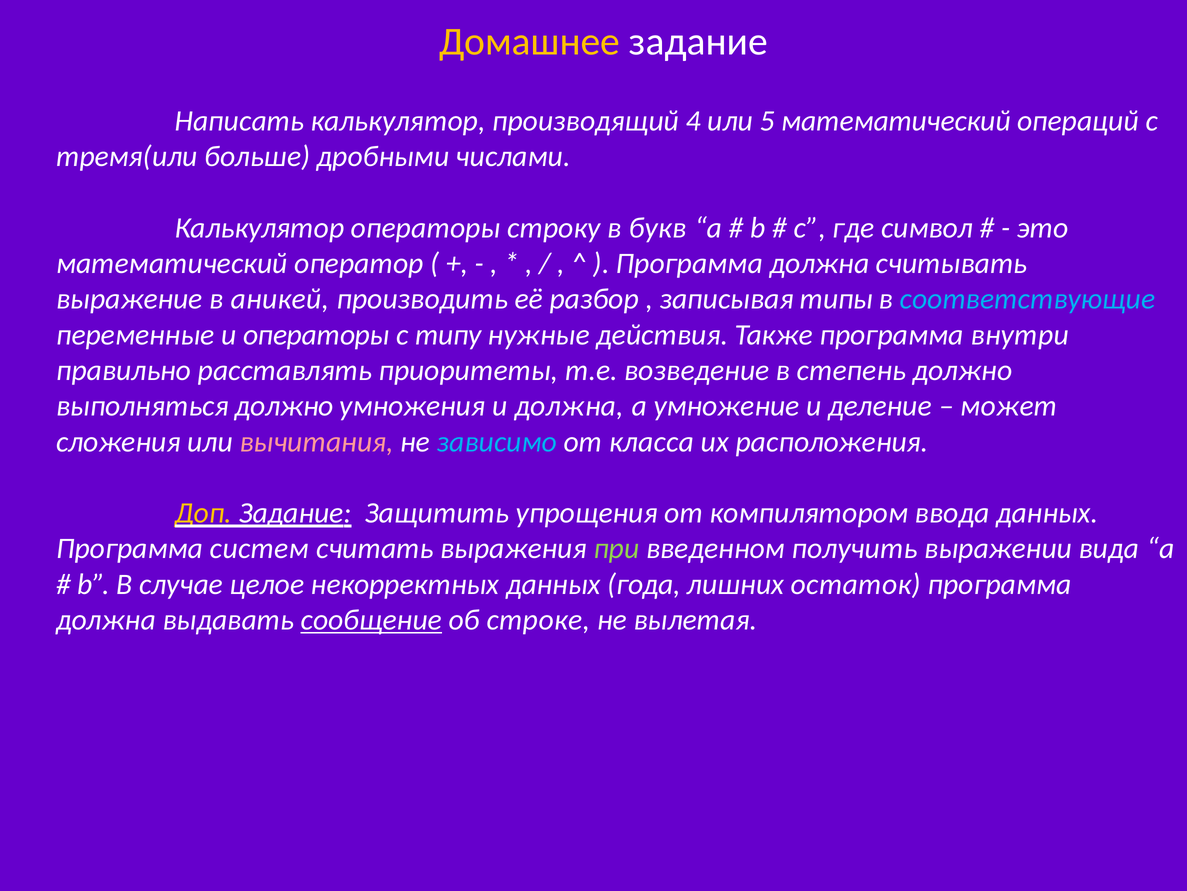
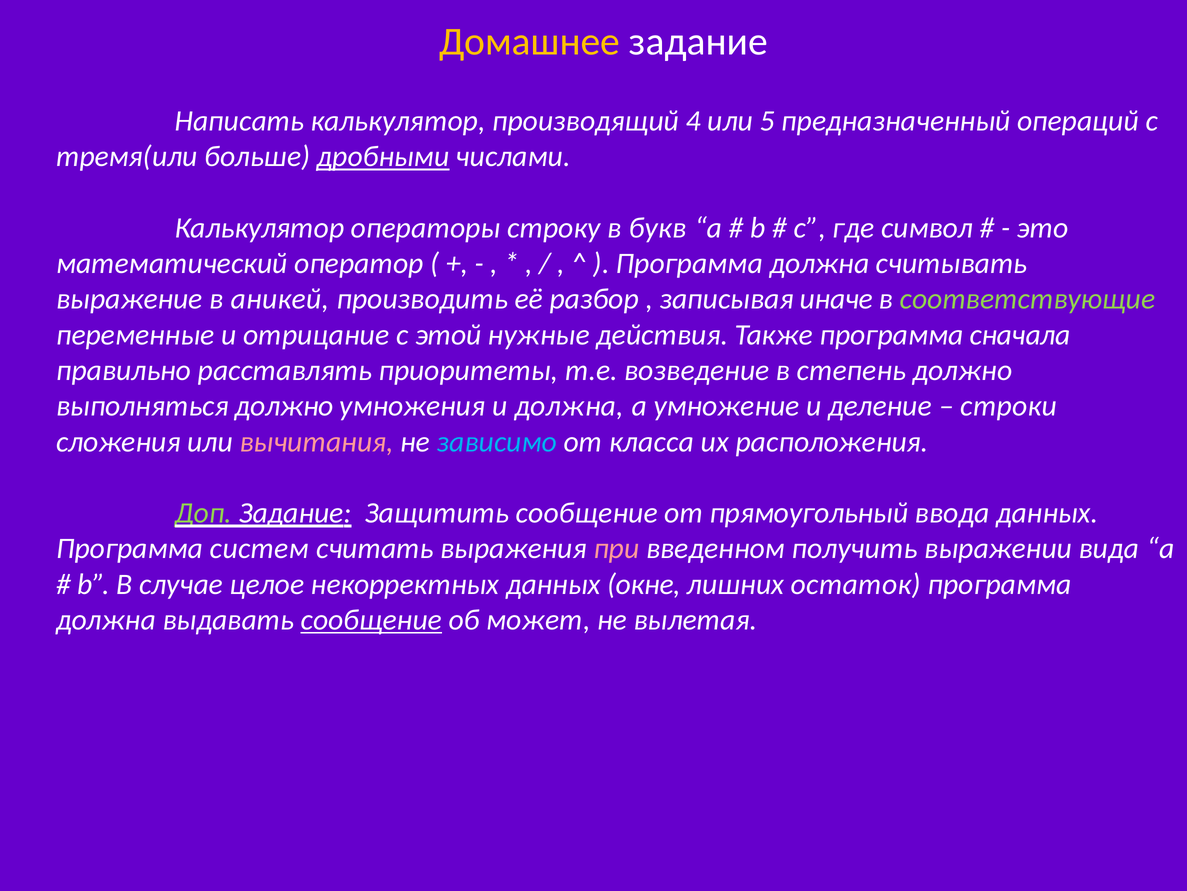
5 математический: математический -> предназначенный
дробными underline: none -> present
типы: типы -> иначе
соответствующие colour: light blue -> light green
и операторы: операторы -> отрицание
типу: типу -> этой
внутри: внутри -> сначала
может: может -> строки
Доп colour: yellow -> light green
Защитить упрощения: упрощения -> сообщение
компилятором: компилятором -> прямоугольный
при colour: light green -> pink
года: года -> окне
строке: строке -> может
